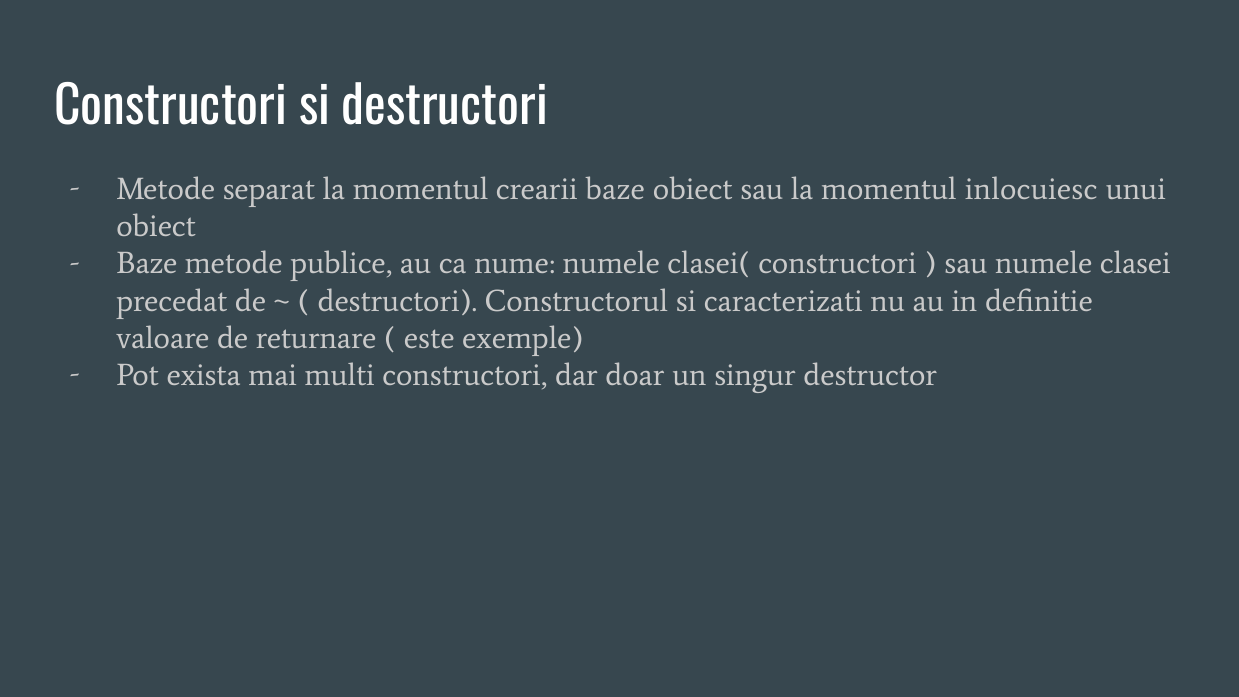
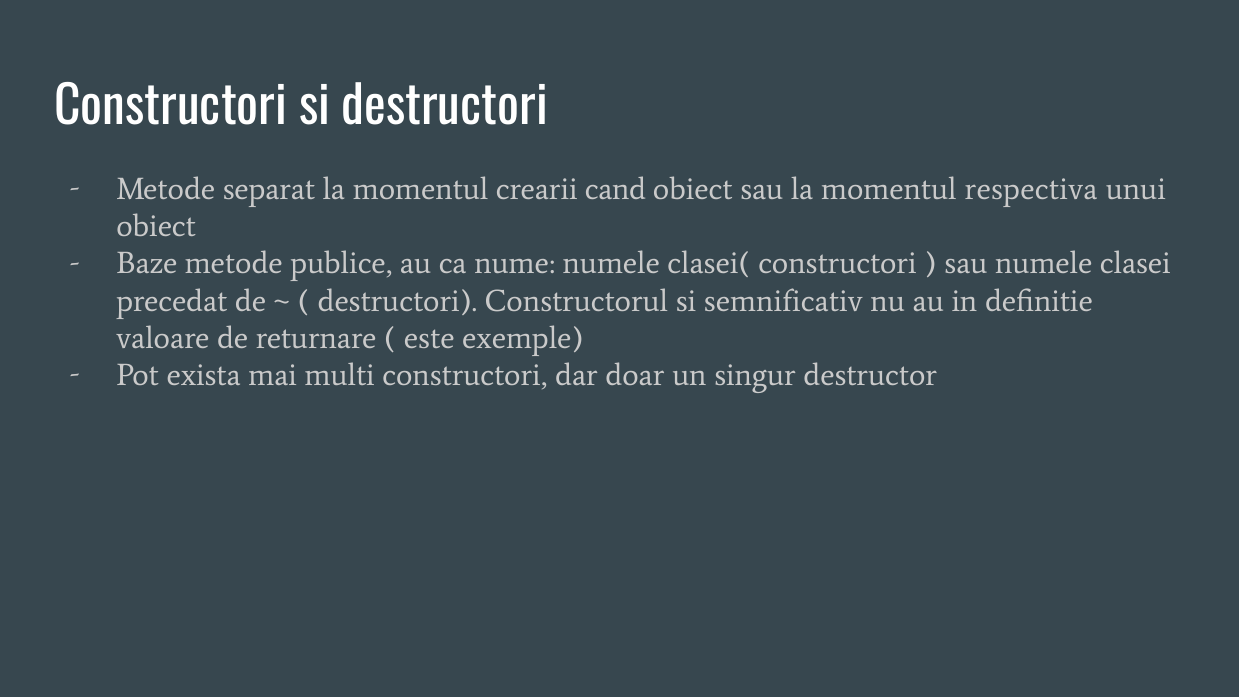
crearii baze: baze -> cand
inlocuiesc: inlocuiesc -> respectiva
caracterizati: caracterizati -> semnificativ
